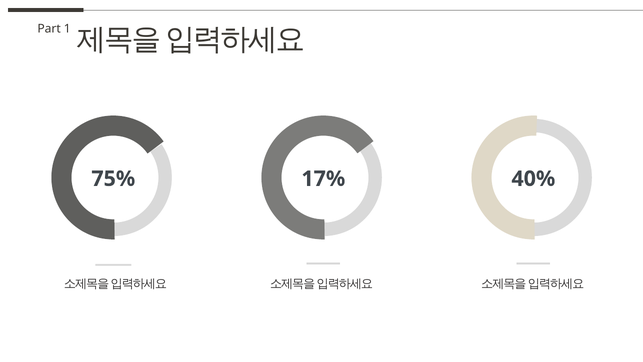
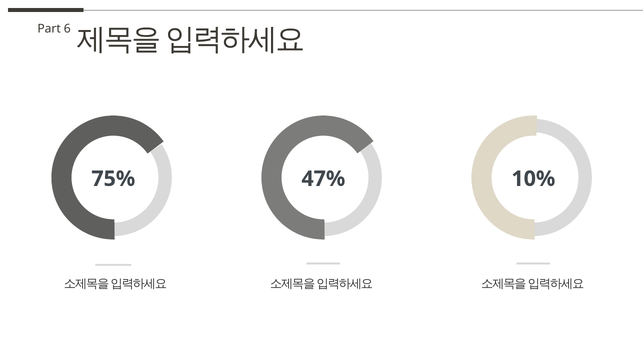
1: 1 -> 6
17%: 17% -> 47%
40%: 40% -> 10%
